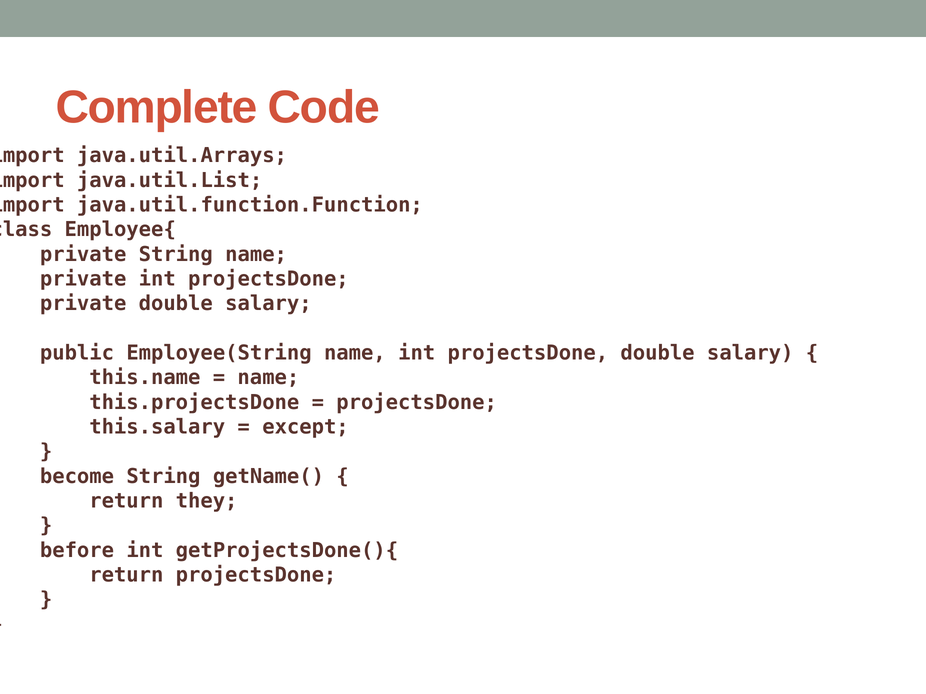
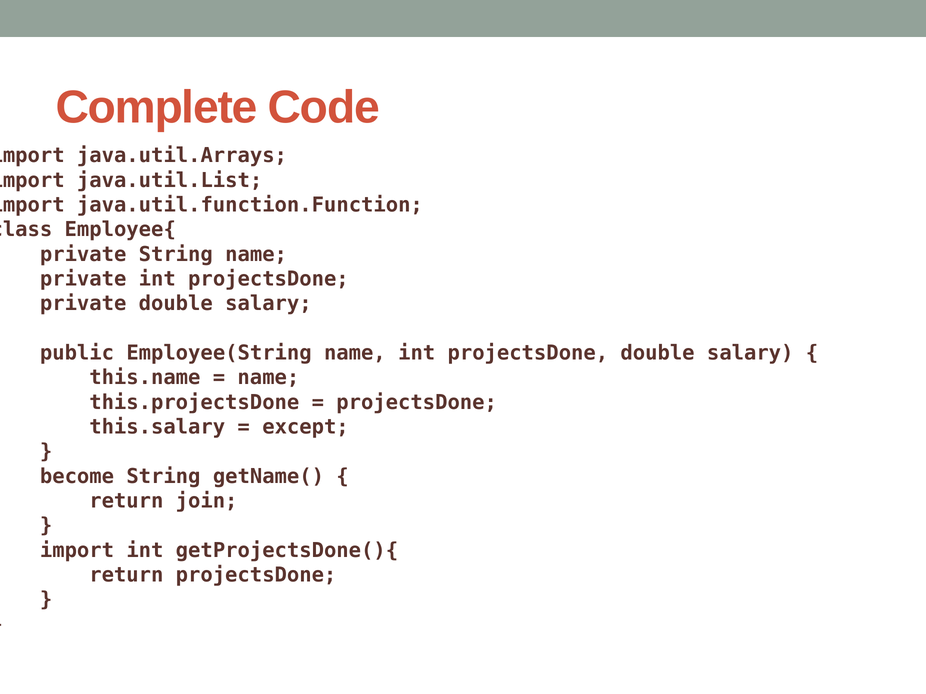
they: they -> join
before at (77, 551): before -> import
